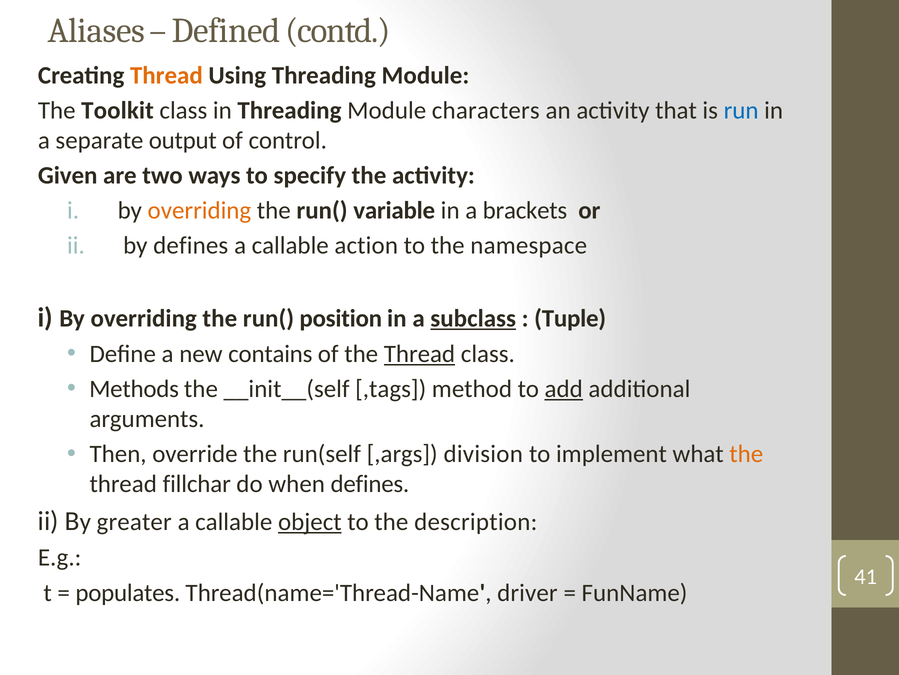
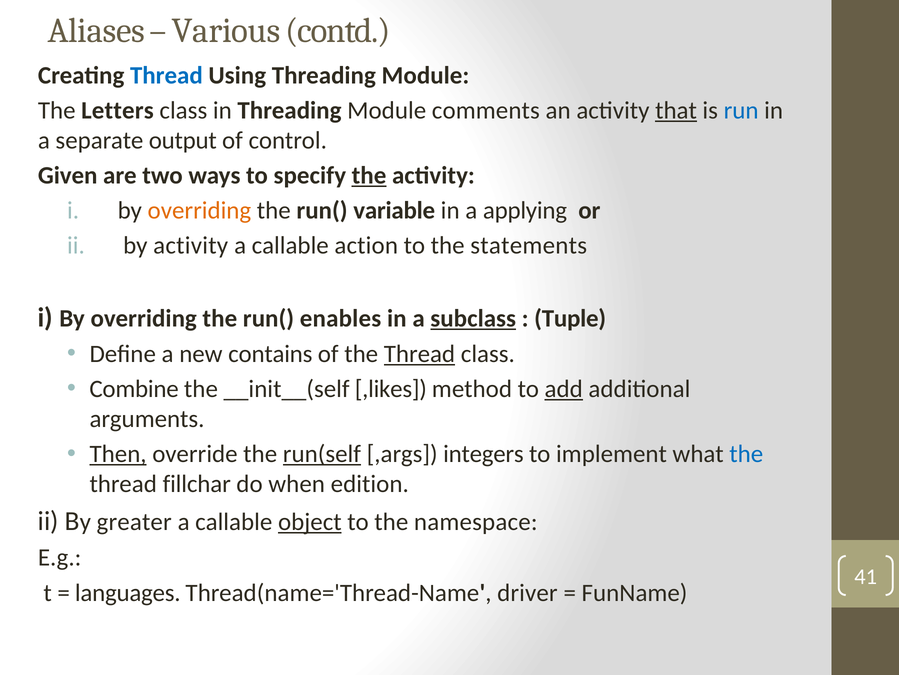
Defined: Defined -> Various
Thread at (166, 75) colour: orange -> blue
Toolkit: Toolkit -> Letters
characters: characters -> comments
that underline: none -> present
the at (369, 175) underline: none -> present
brackets: brackets -> applying
by defines: defines -> activity
namespace: namespace -> statements
position: position -> enables
Methods: Methods -> Combine
,tags: ,tags -> ,likes
Then underline: none -> present
run(self underline: none -> present
division: division -> integers
the at (746, 454) colour: orange -> blue
when defines: defines -> edition
description: description -> namespace
populates: populates -> languages
